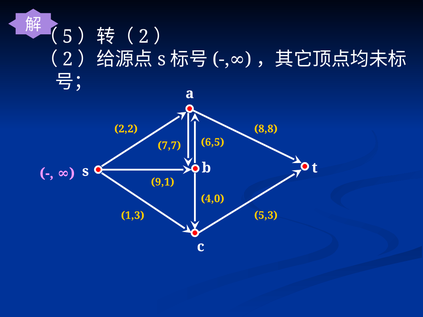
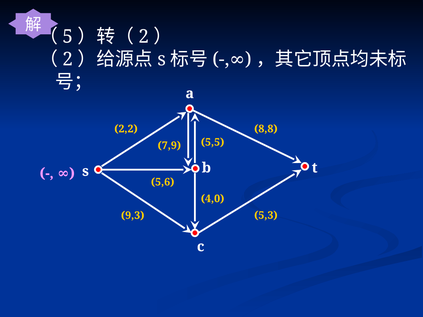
6,5: 6,5 -> 5,5
7,7: 7,7 -> 7,9
9,1: 9,1 -> 5,6
1,3: 1,3 -> 9,3
